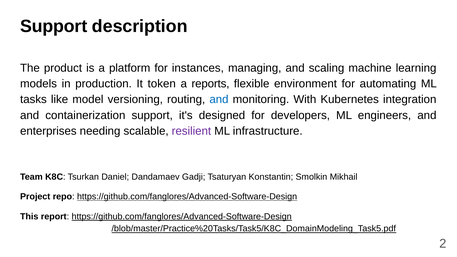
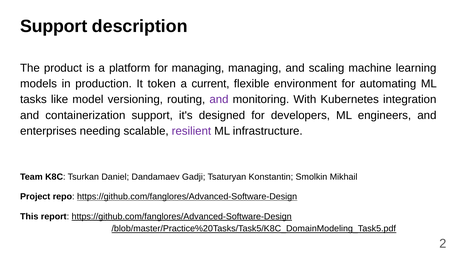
for instances: instances -> managing
reports: reports -> current
and at (219, 100) colour: blue -> purple
